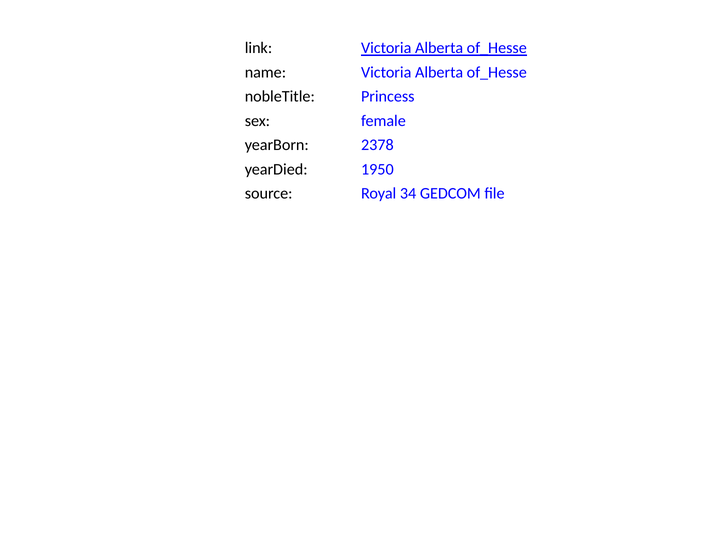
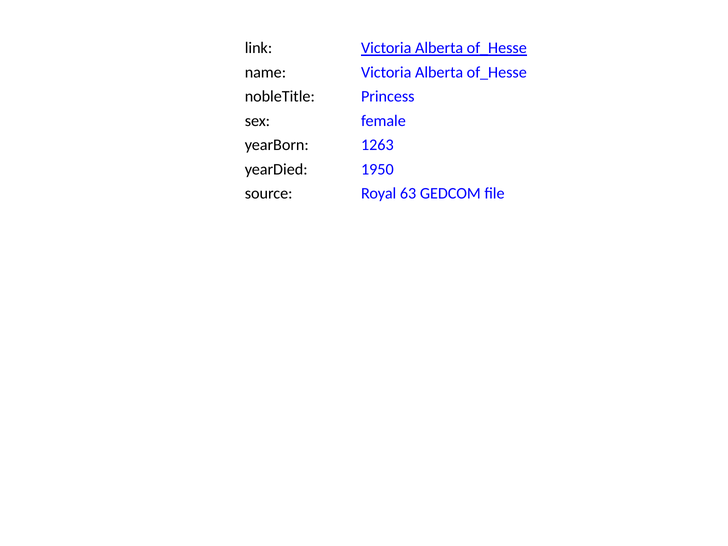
2378: 2378 -> 1263
34: 34 -> 63
